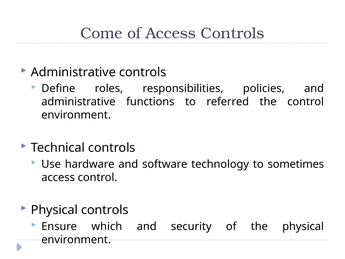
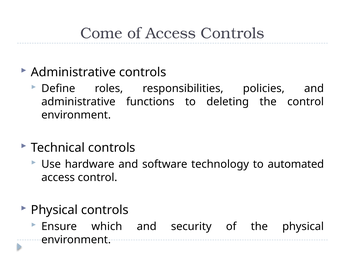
referred: referred -> deleting
sometimes: sometimes -> automated
